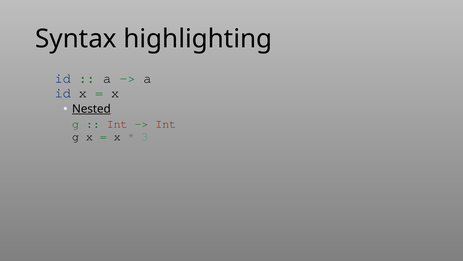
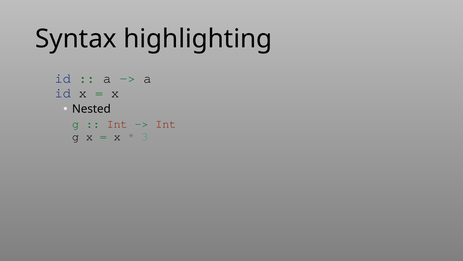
Nested underline: present -> none
